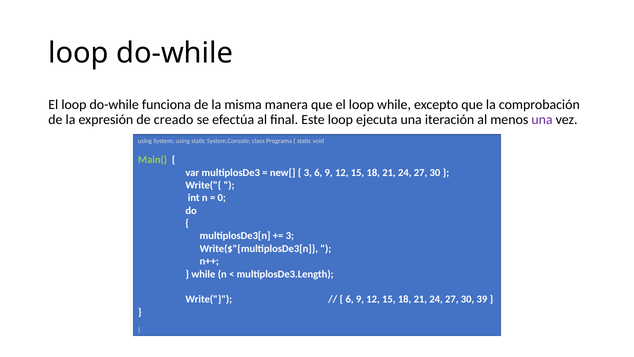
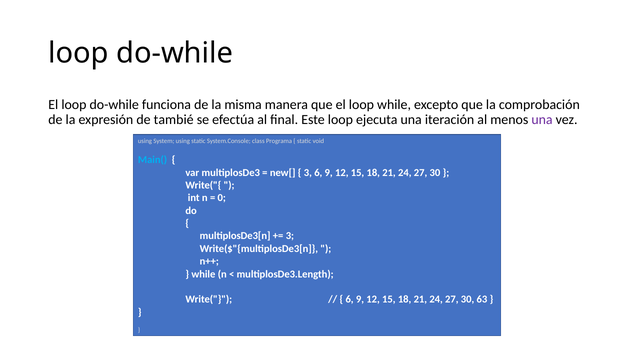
creado: creado -> tambié
Main( colour: light green -> light blue
39: 39 -> 63
